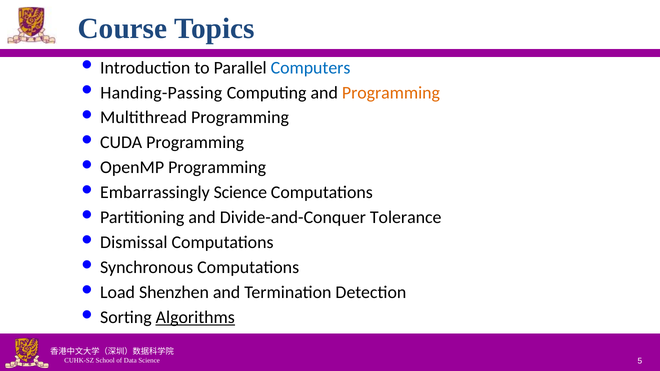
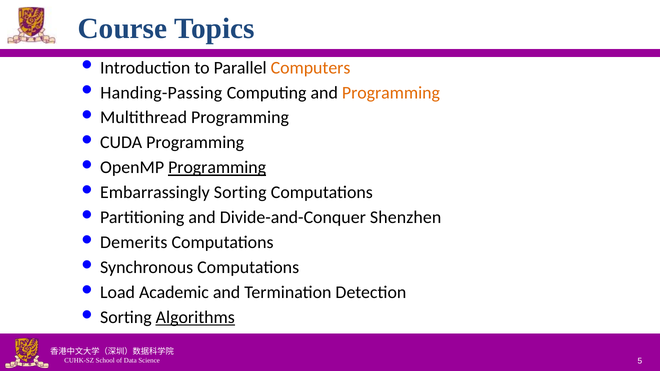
Computers colour: blue -> orange
Programming at (217, 168) underline: none -> present
Embarrassingly Science: Science -> Sorting
Tolerance: Tolerance -> Shenzhen
Dismissal: Dismissal -> Demerits
Shenzhen: Shenzhen -> Academic
